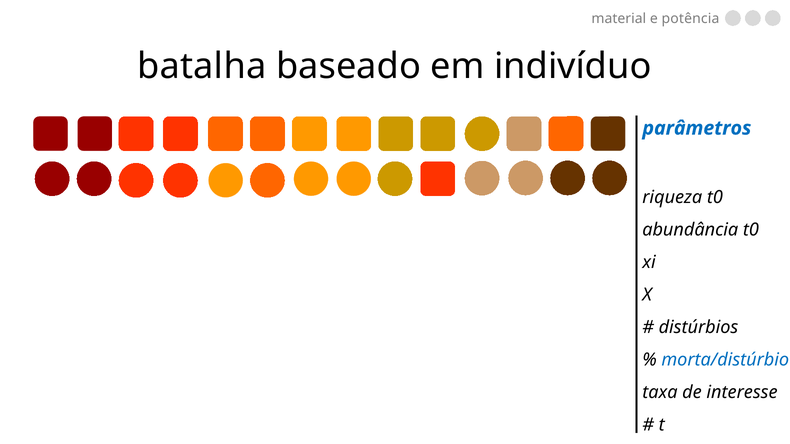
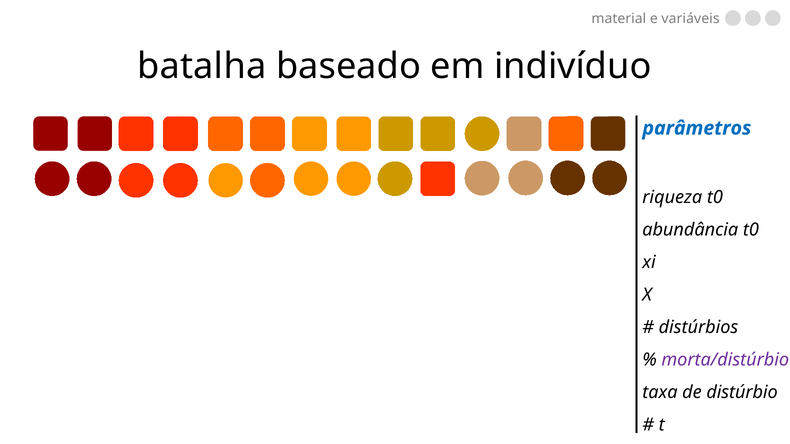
potência: potência -> variáveis
morta/distúrbio colour: blue -> purple
interesse: interesse -> distúrbio
